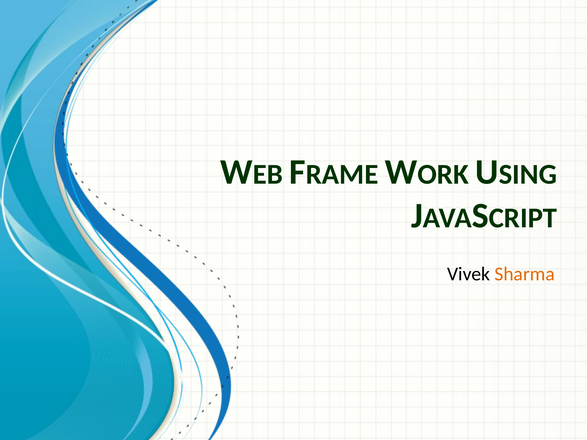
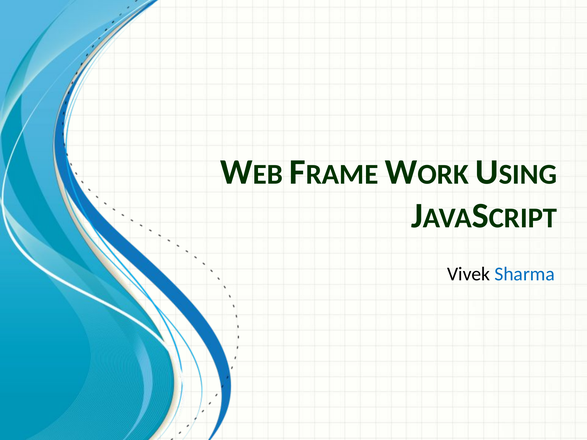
Sharma colour: orange -> blue
